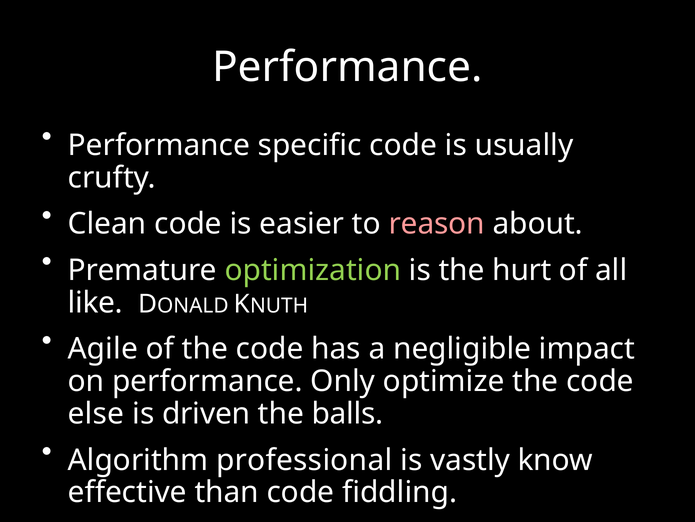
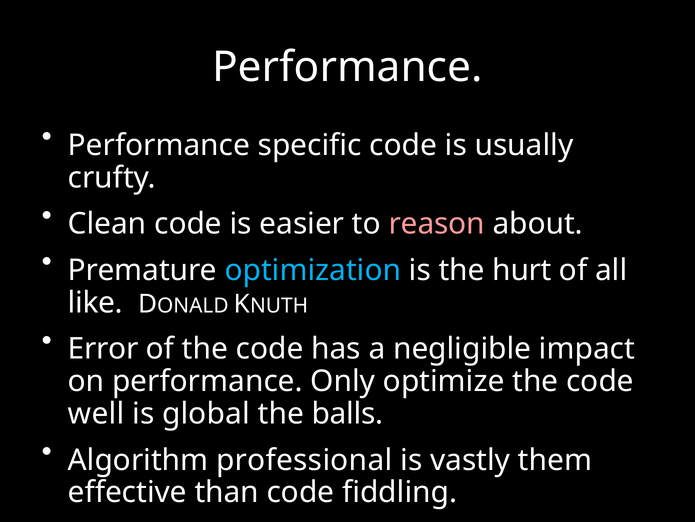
optimization colour: light green -> light blue
Agile: Agile -> Error
else: else -> well
driven: driven -> global
know: know -> them
